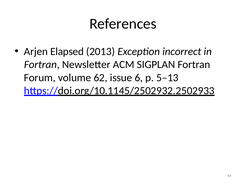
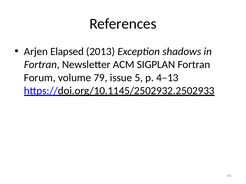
incorrect: incorrect -> shadows
62: 62 -> 79
6: 6 -> 5
5‒13: 5‒13 -> 4‒13
